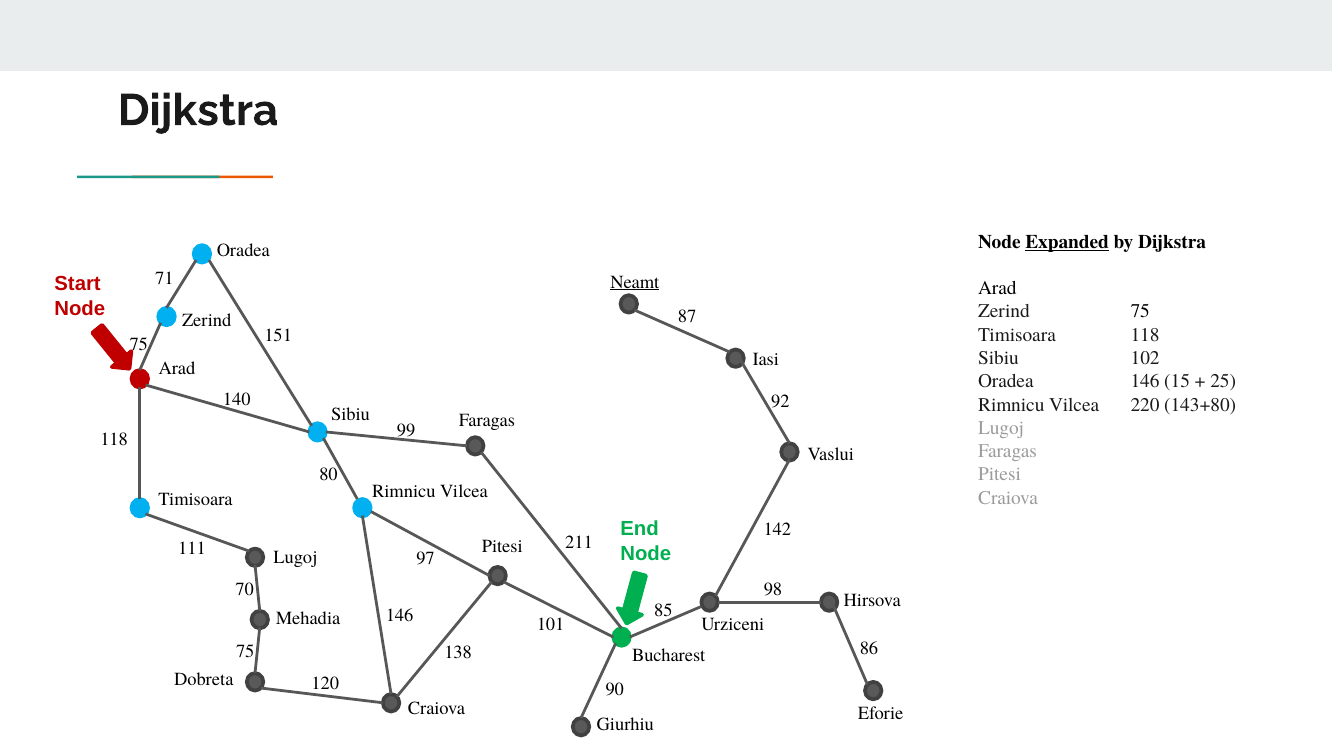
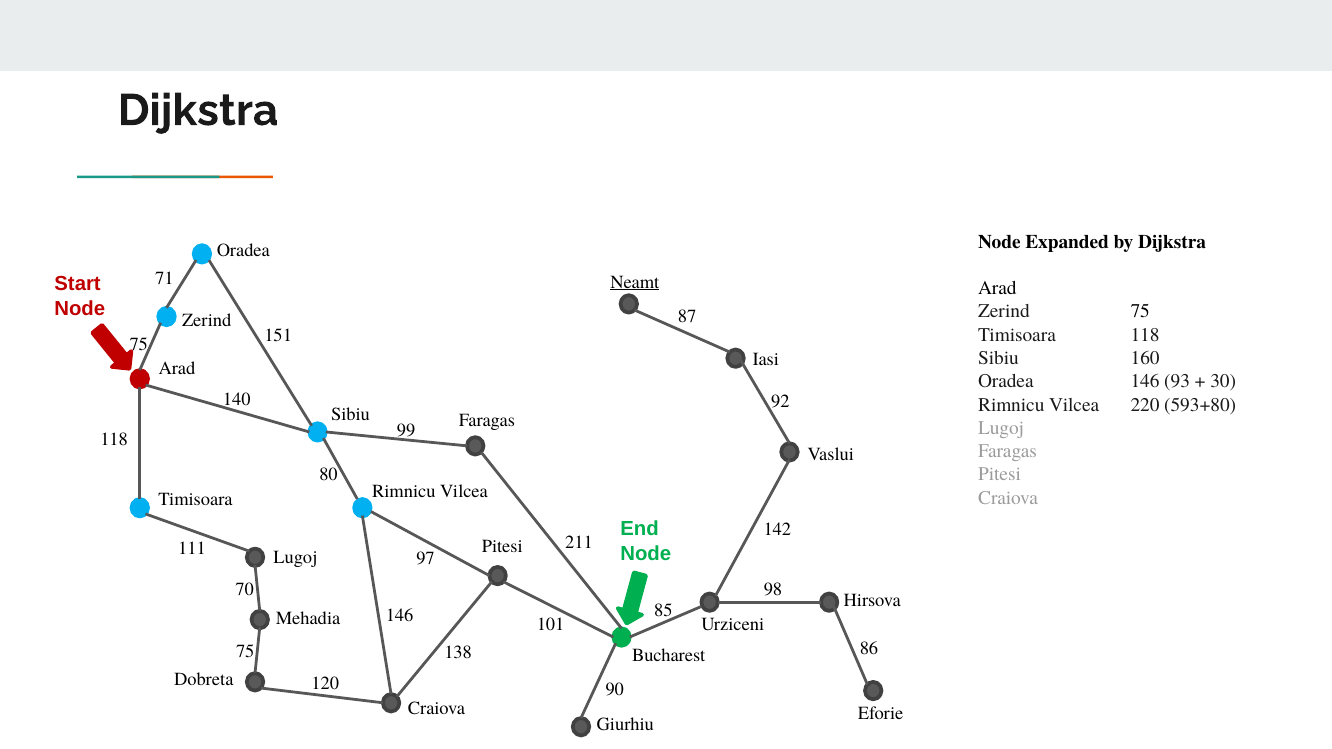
Expanded underline: present -> none
102: 102 -> 160
15: 15 -> 93
25: 25 -> 30
143+80: 143+80 -> 593+80
